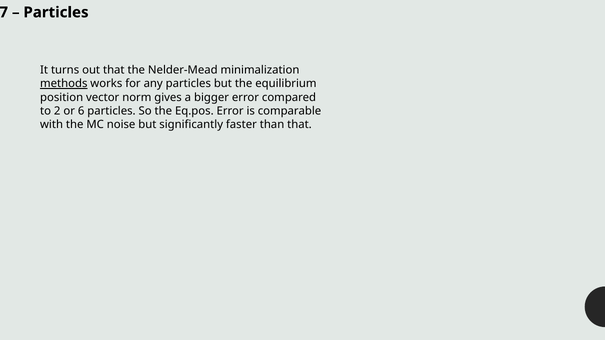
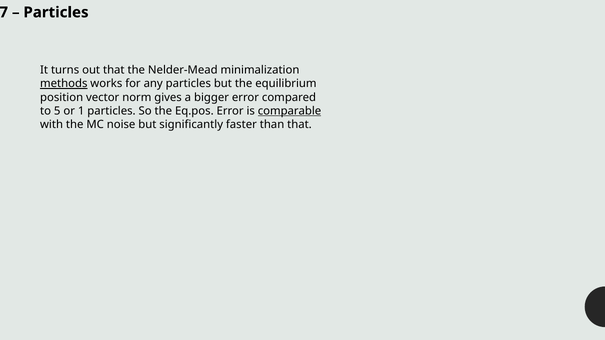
2: 2 -> 5
6: 6 -> 1
comparable underline: none -> present
